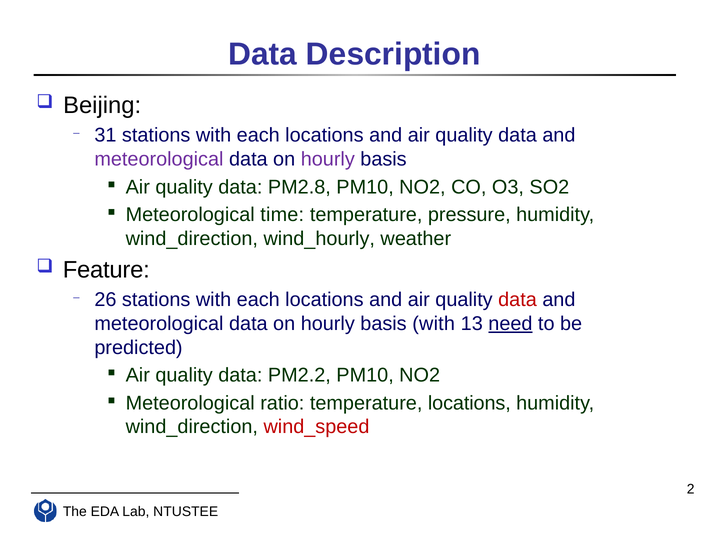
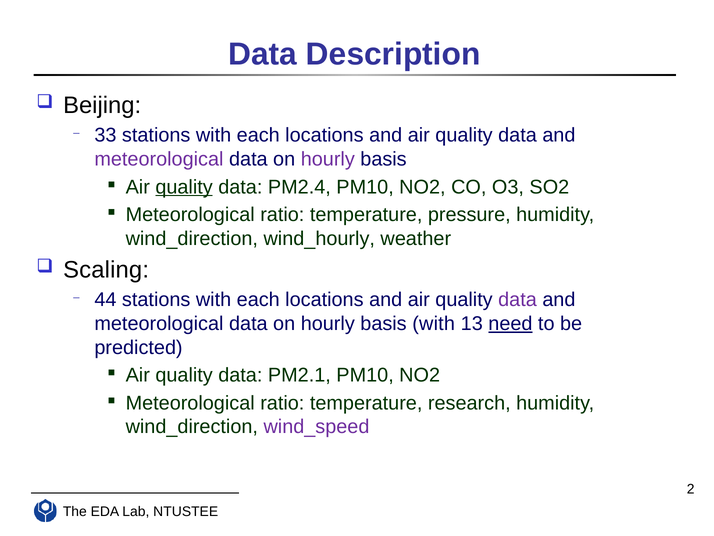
31: 31 -> 33
quality at (184, 187) underline: none -> present
PM2.8: PM2.8 -> PM2.4
time at (282, 215): time -> ratio
Feature: Feature -> Scaling
26: 26 -> 44
data at (518, 300) colour: red -> purple
PM2.2: PM2.2 -> PM2.1
temperature locations: locations -> research
wind_speed colour: red -> purple
